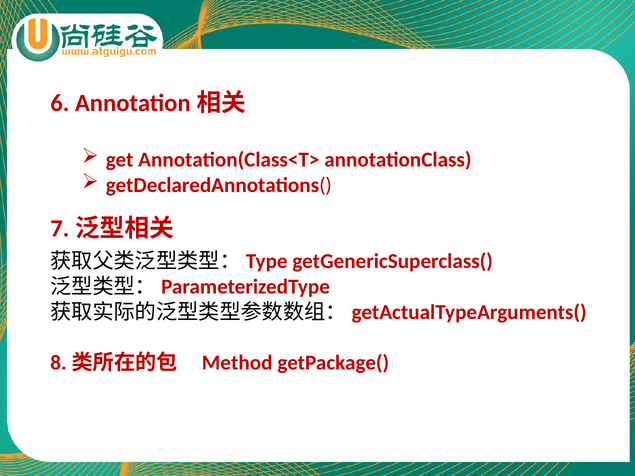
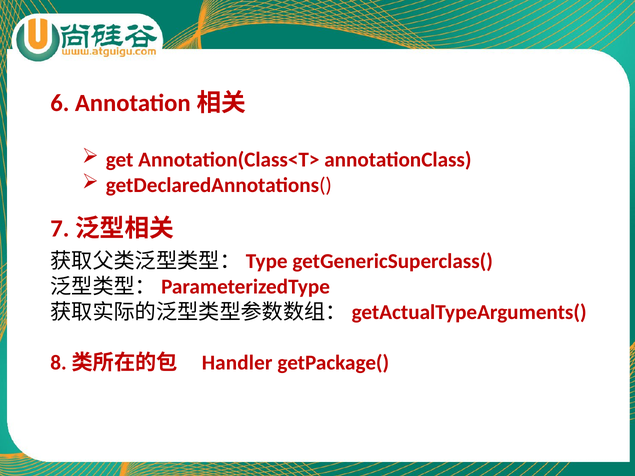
Method: Method -> Handler
